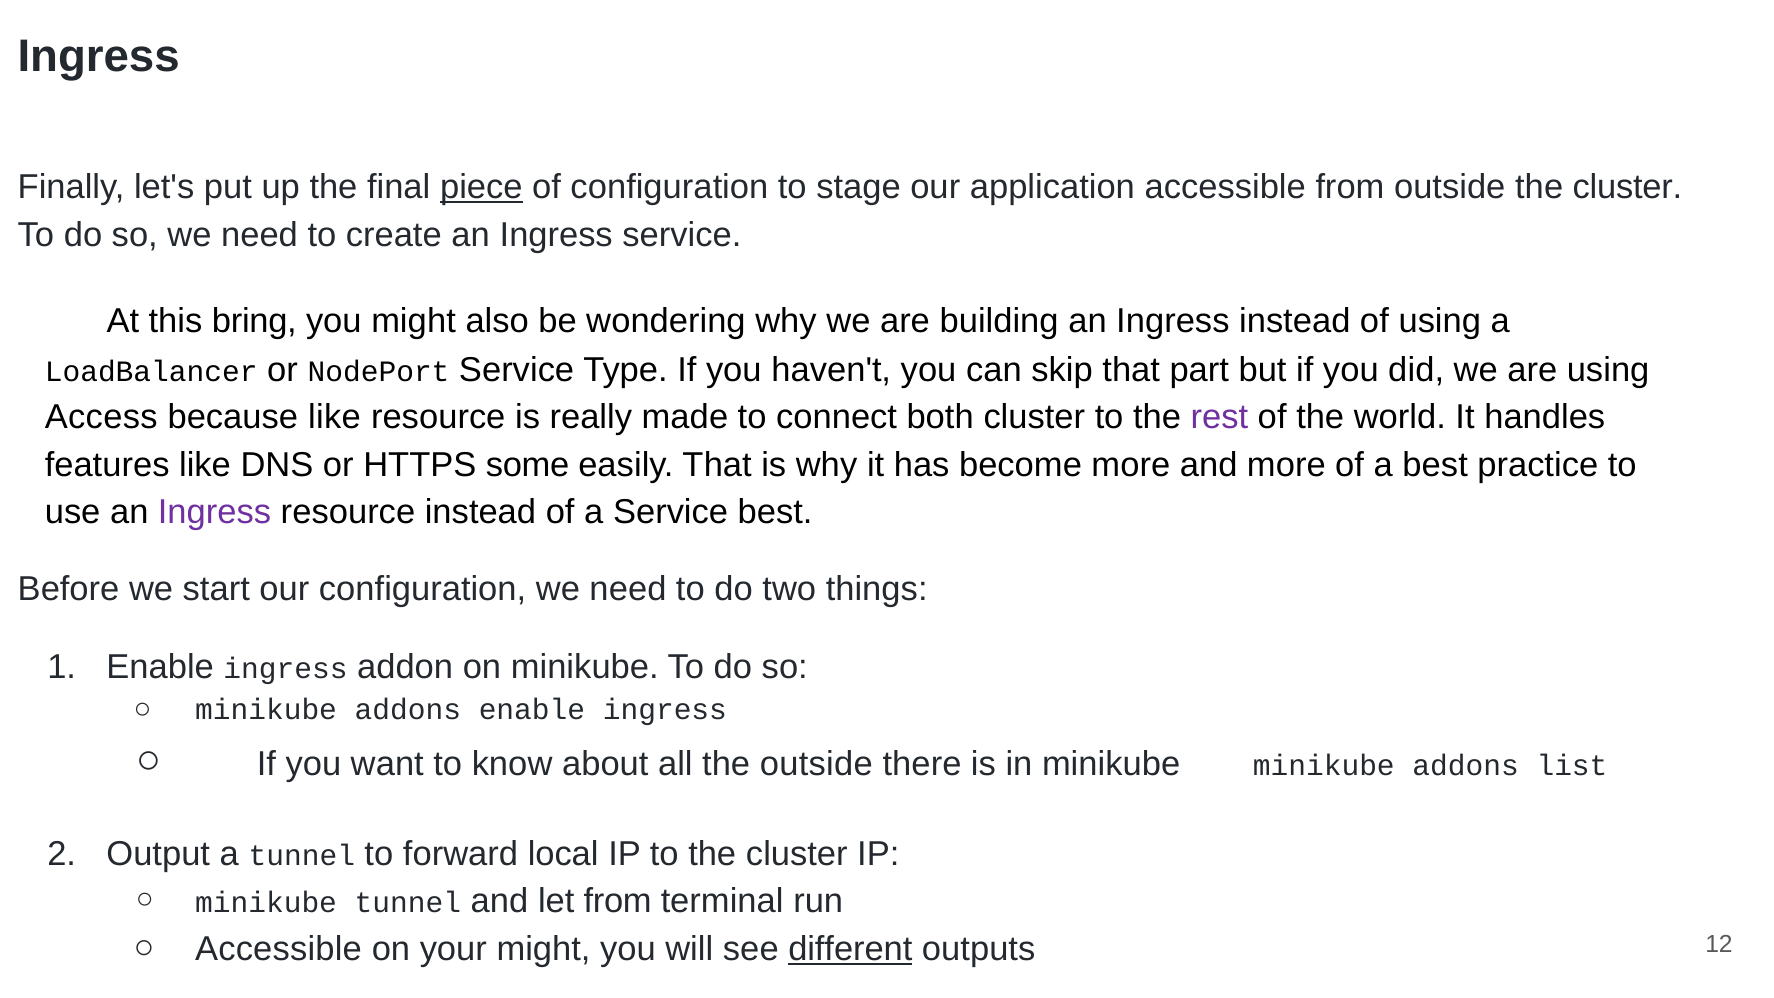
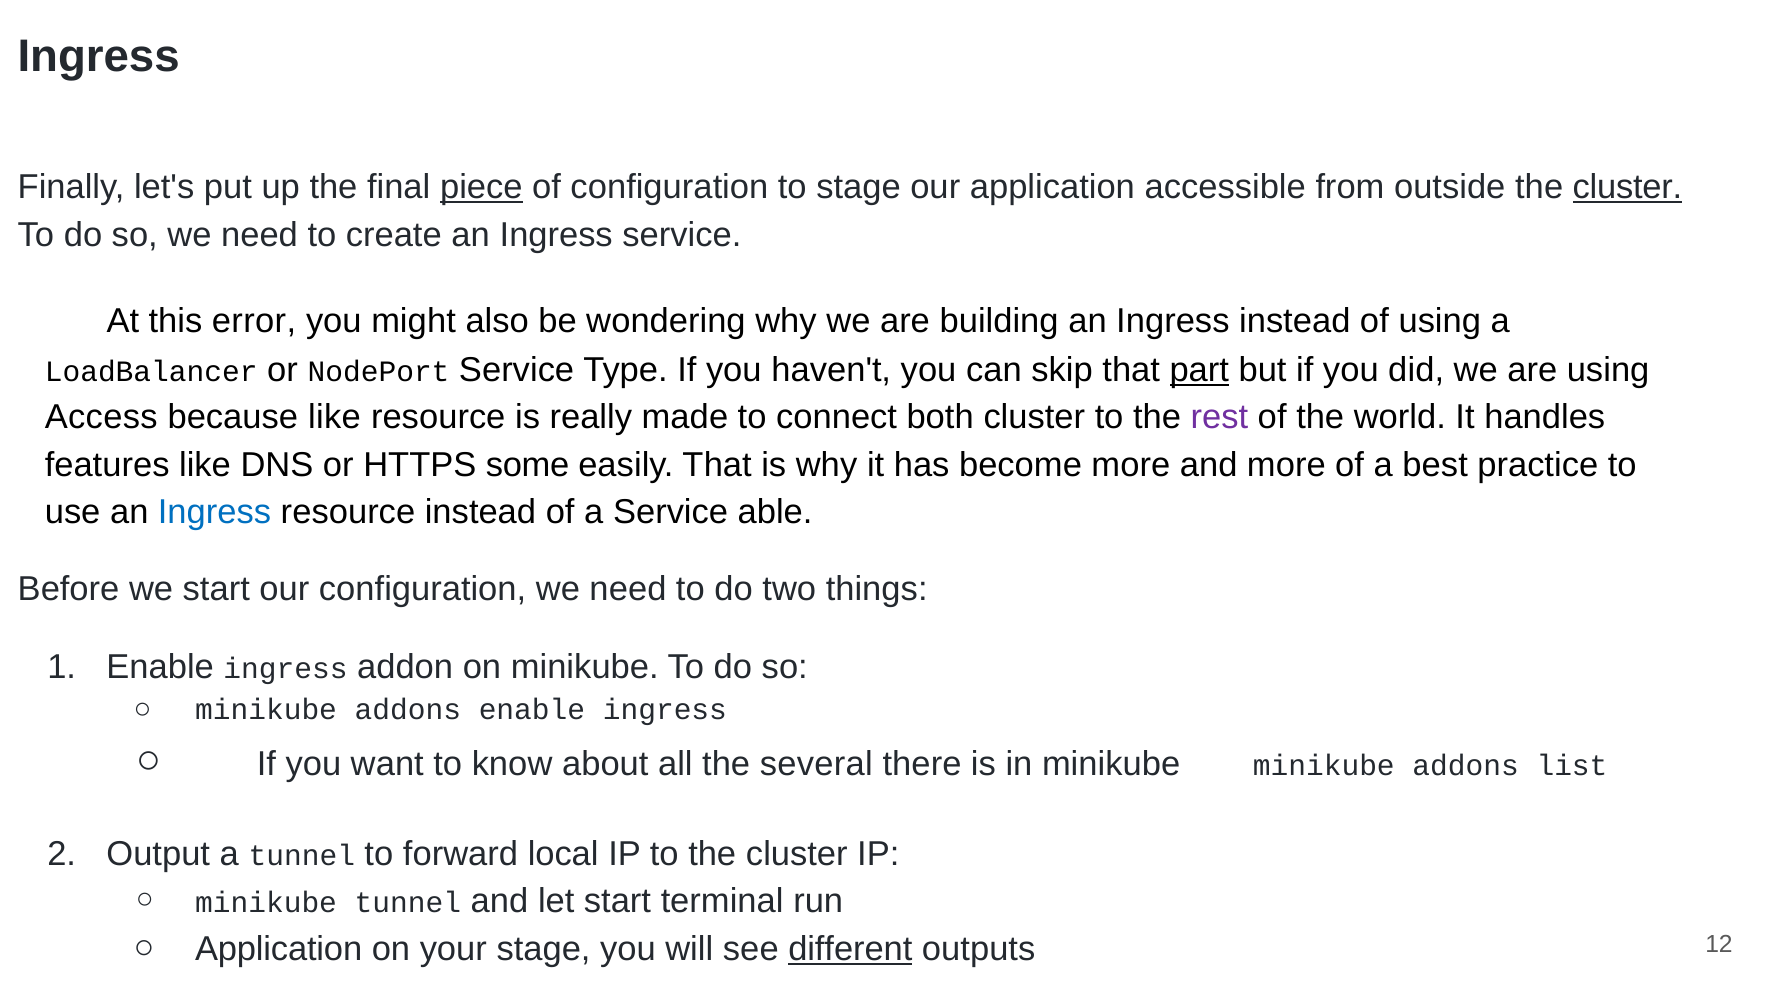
cluster at (1627, 187) underline: none -> present
bring: bring -> error
part underline: none -> present
Ingress at (214, 512) colour: purple -> blue
Service best: best -> able
the outside: outside -> several
let from: from -> start
Accessible at (278, 949): Accessible -> Application
your might: might -> stage
